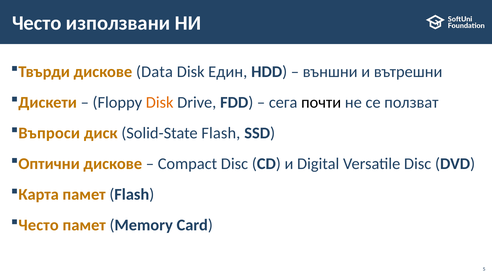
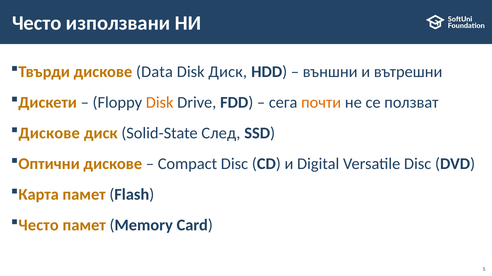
Disk Един: Един -> Диск
почти colour: black -> orange
Въпроси at (49, 133): Въпроси -> Дискове
Solid-State Flash: Flash -> След
